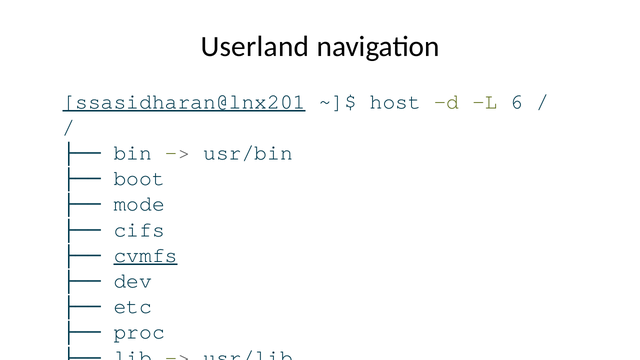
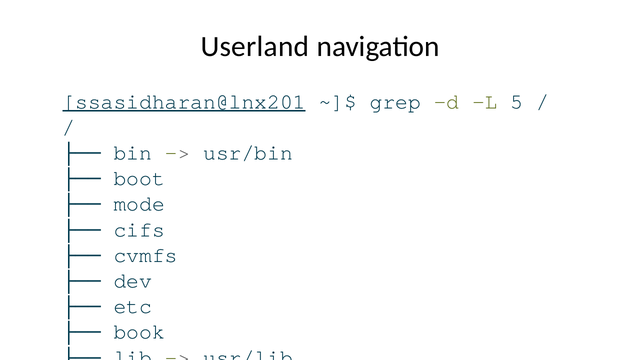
host: host -> grep
6: 6 -> 5
cvmfs underline: present -> none
proc at (139, 332): proc -> book
